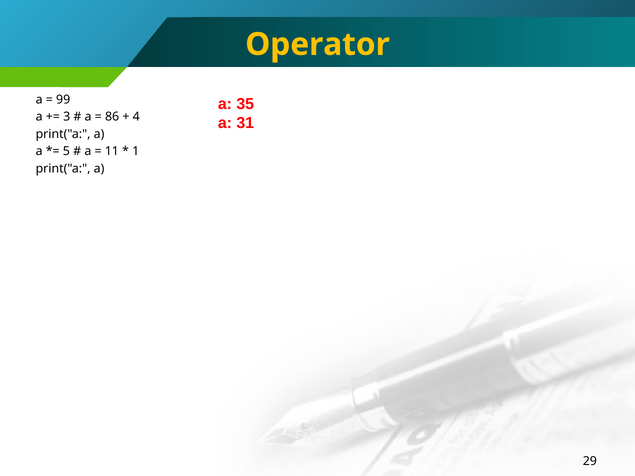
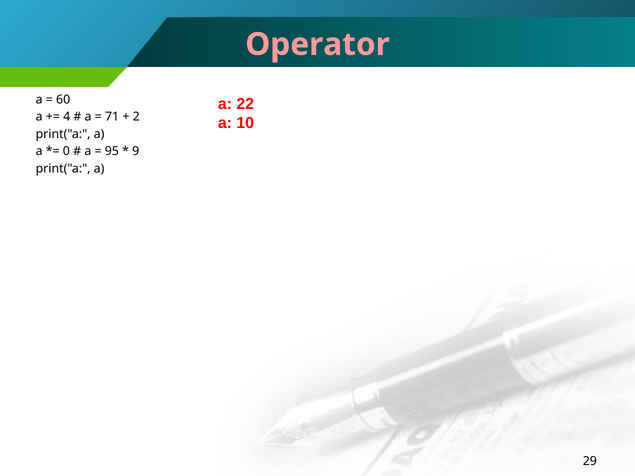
Operator colour: yellow -> pink
99: 99 -> 60
35: 35 -> 22
3: 3 -> 4
86: 86 -> 71
4: 4 -> 2
31: 31 -> 10
5: 5 -> 0
11: 11 -> 95
1: 1 -> 9
